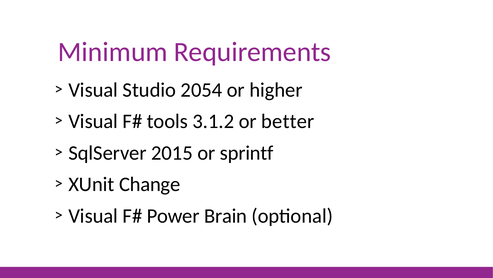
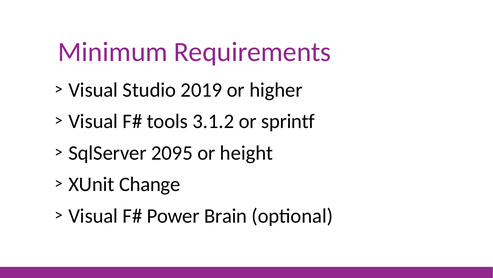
2054: 2054 -> 2019
better: better -> sprintf
2015: 2015 -> 2095
sprintf: sprintf -> height
